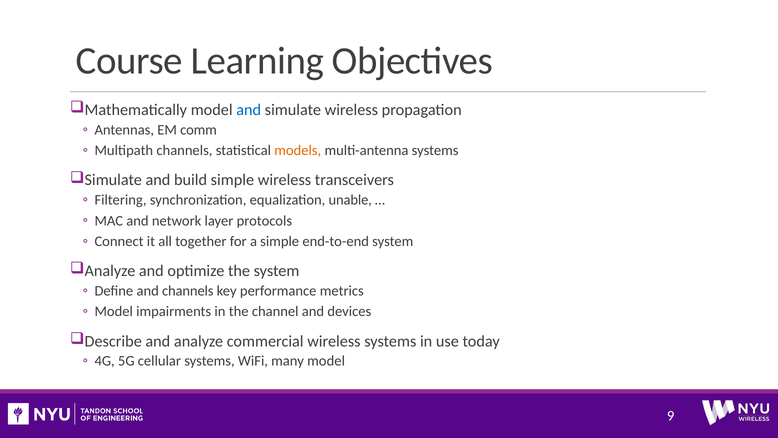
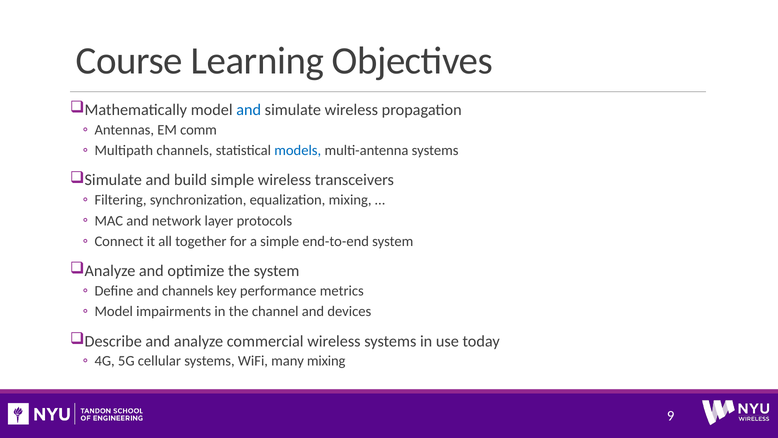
models colour: orange -> blue
equalization unable: unable -> mixing
many model: model -> mixing
